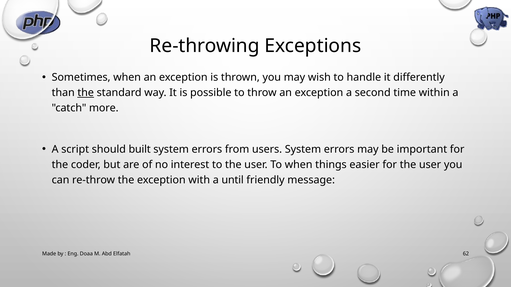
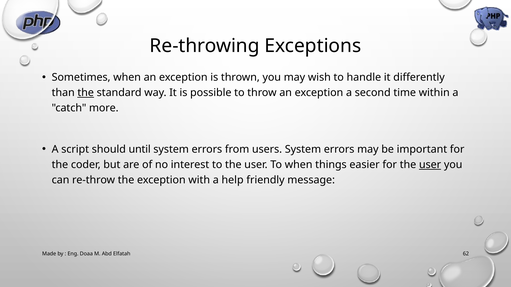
built: built -> until
user at (430, 165) underline: none -> present
until: until -> help
